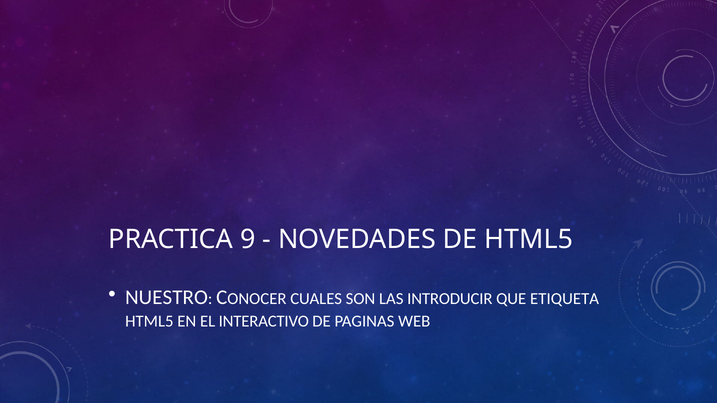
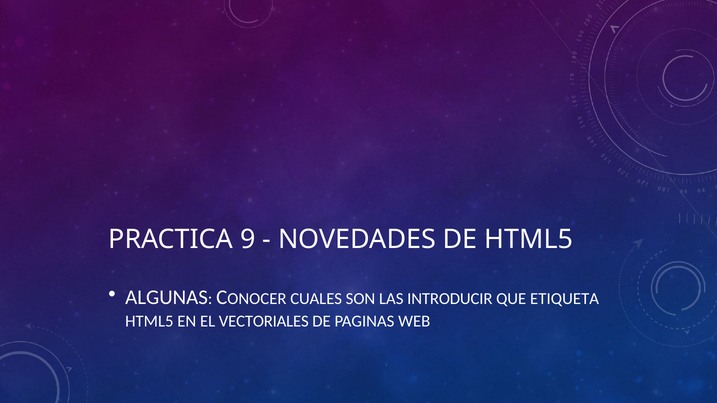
NUESTRO: NUESTRO -> ALGUNAS
INTERACTIVO: INTERACTIVO -> VECTORIALES
